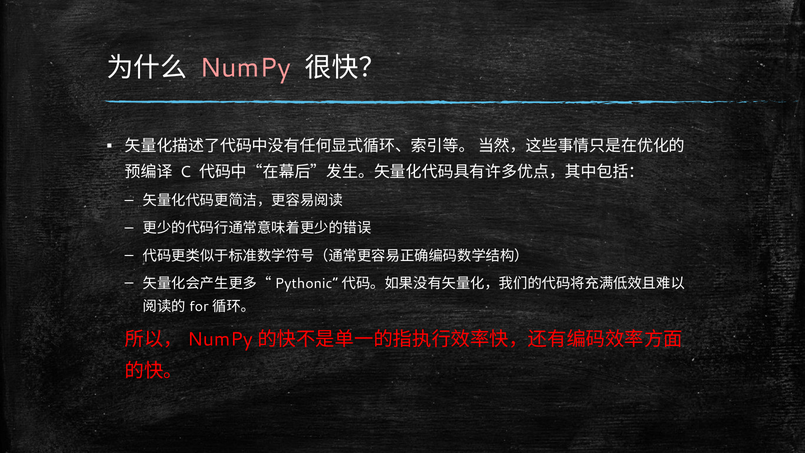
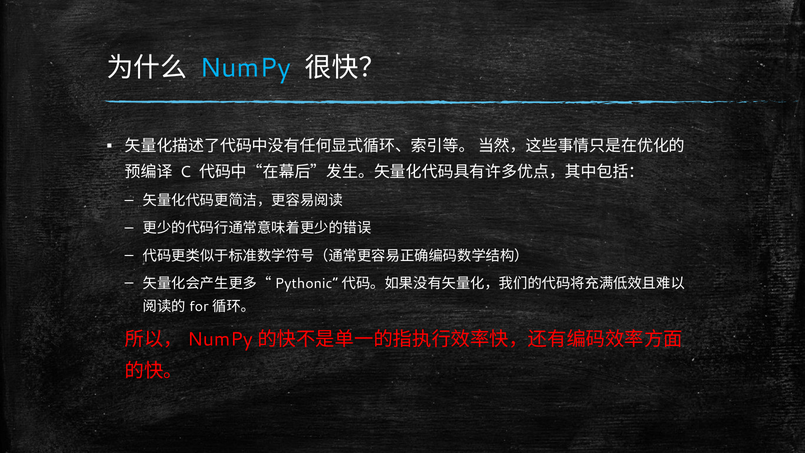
NumPy colour: pink -> light blue
